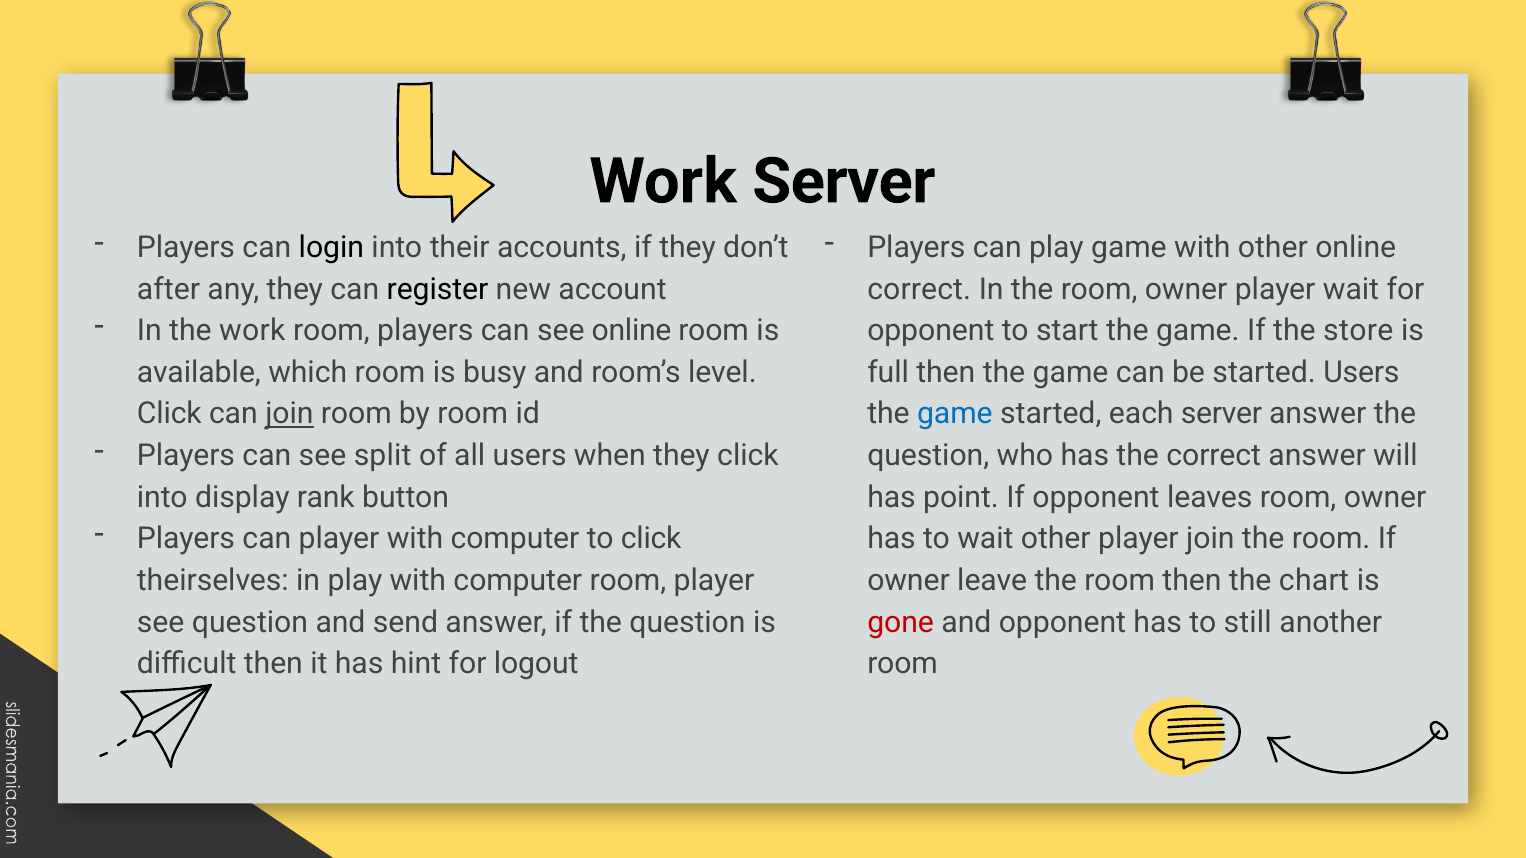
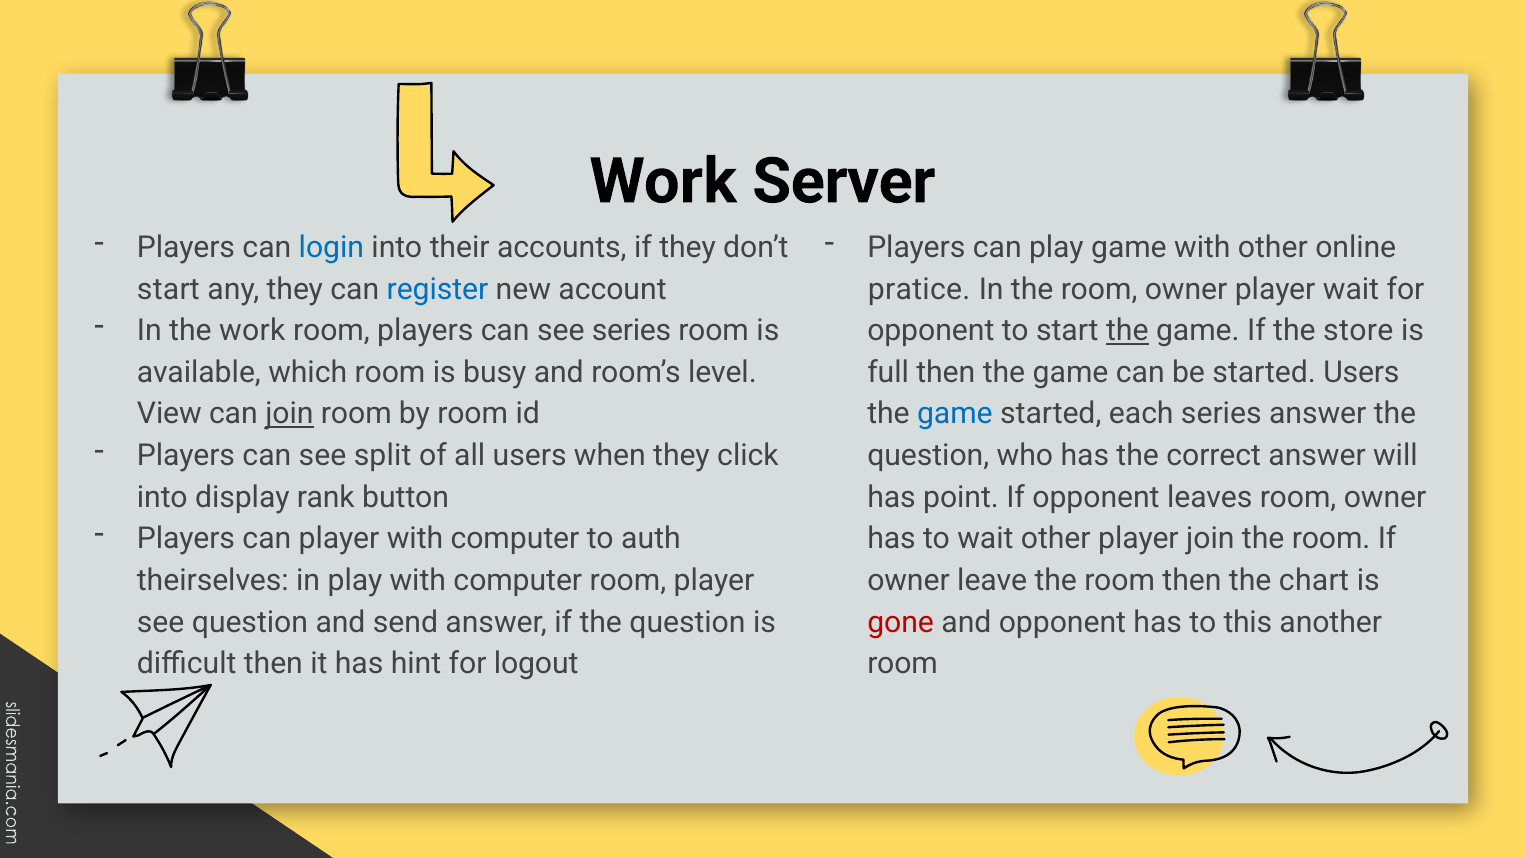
login colour: black -> blue
after at (169, 289): after -> start
register colour: black -> blue
correct at (919, 289): correct -> pratice
see online: online -> series
the at (1127, 331) underline: none -> present
Click at (169, 414): Click -> View
each server: server -> series
to click: click -> auth
still: still -> this
